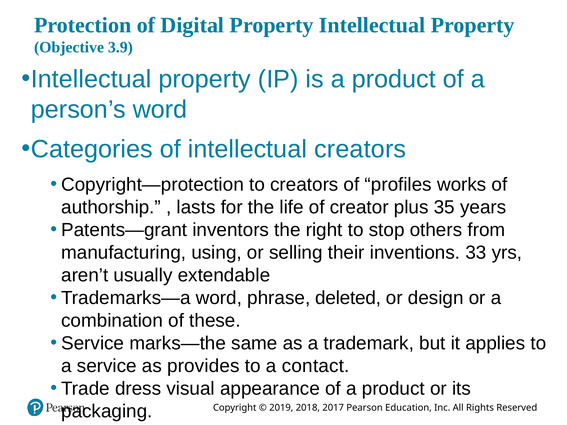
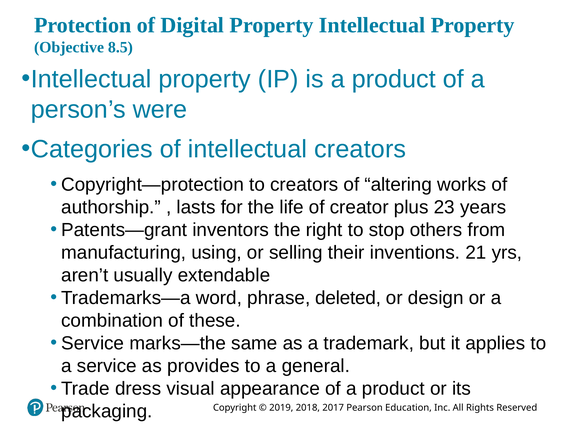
3.9: 3.9 -> 8.5
person’s word: word -> were
profiles: profiles -> altering
35: 35 -> 23
33: 33 -> 21
contact: contact -> general
